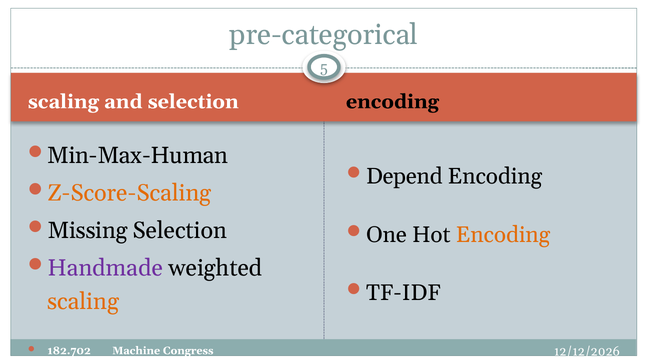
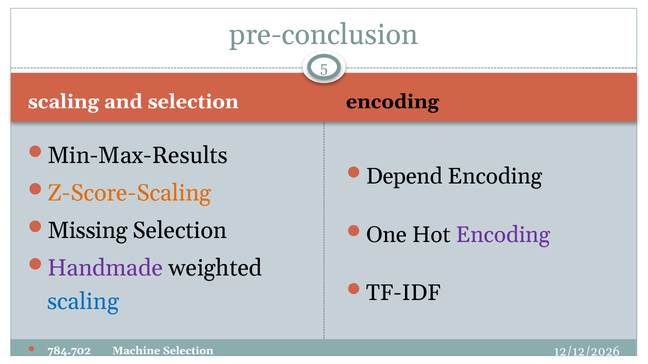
pre-categorical: pre-categorical -> pre-conclusion
Min-Max-Human: Min-Max-Human -> Min-Max-Results
Encoding at (503, 235) colour: orange -> purple
scaling at (83, 302) colour: orange -> blue
182.702: 182.702 -> 784.702
Machine Congress: Congress -> Selection
